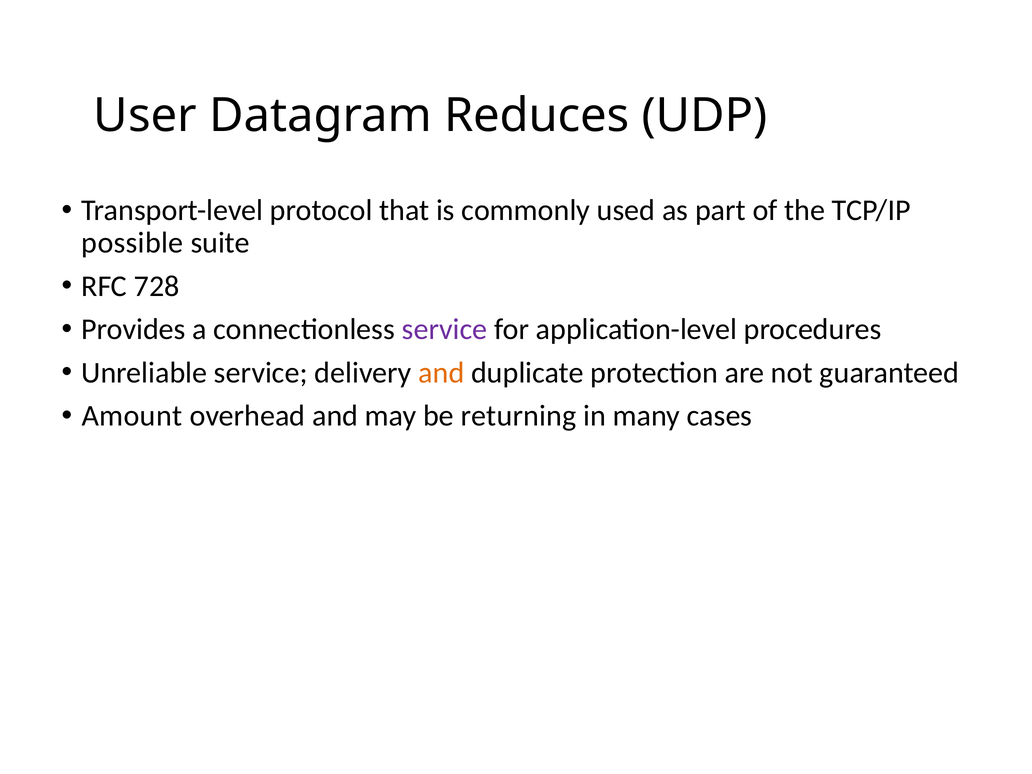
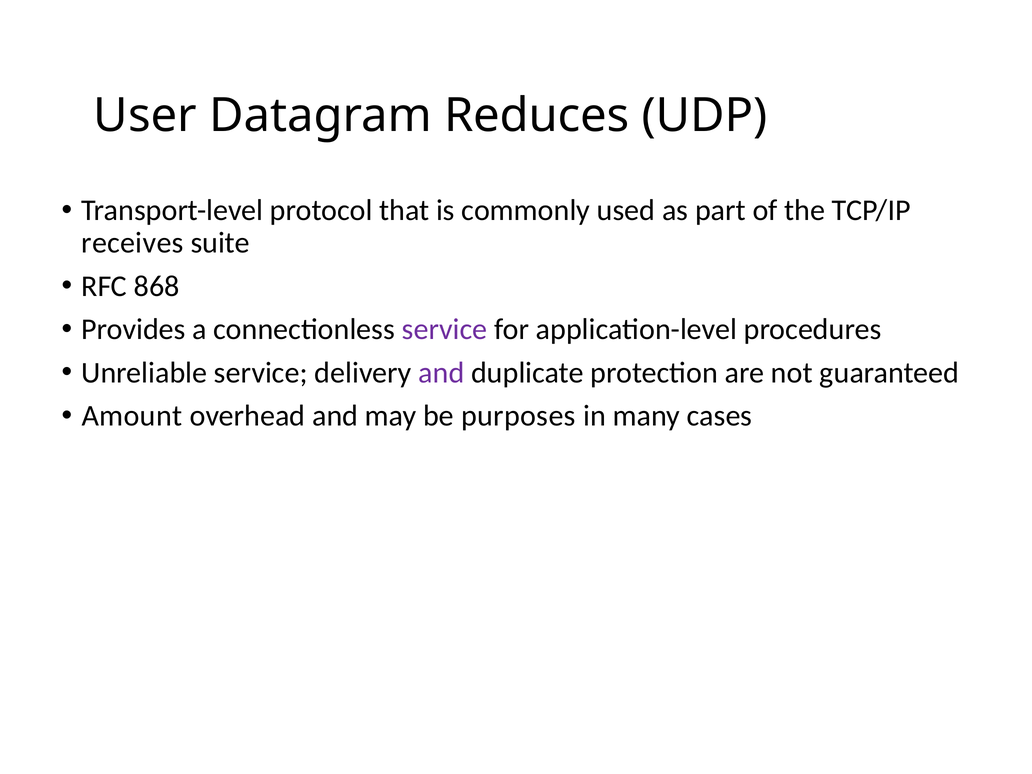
possible: possible -> receives
728: 728 -> 868
and at (441, 373) colour: orange -> purple
returning: returning -> purposes
